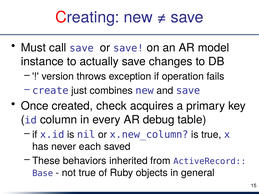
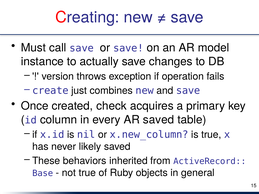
AR debug: debug -> saved
each: each -> likely
